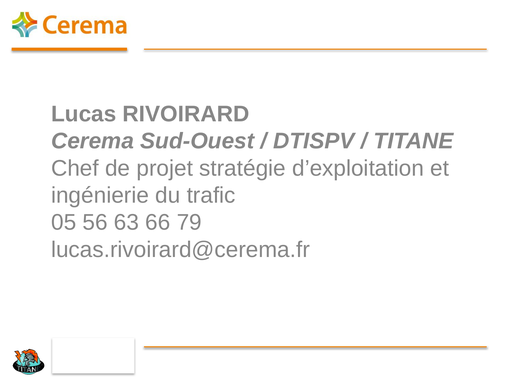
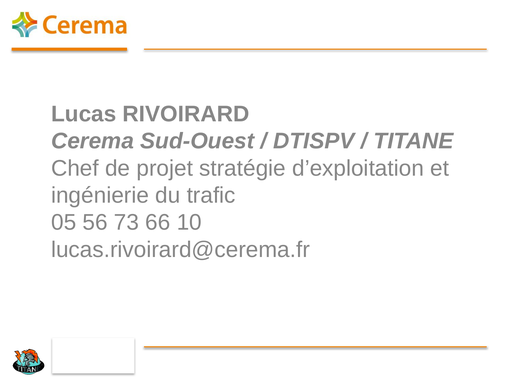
63: 63 -> 73
79: 79 -> 10
